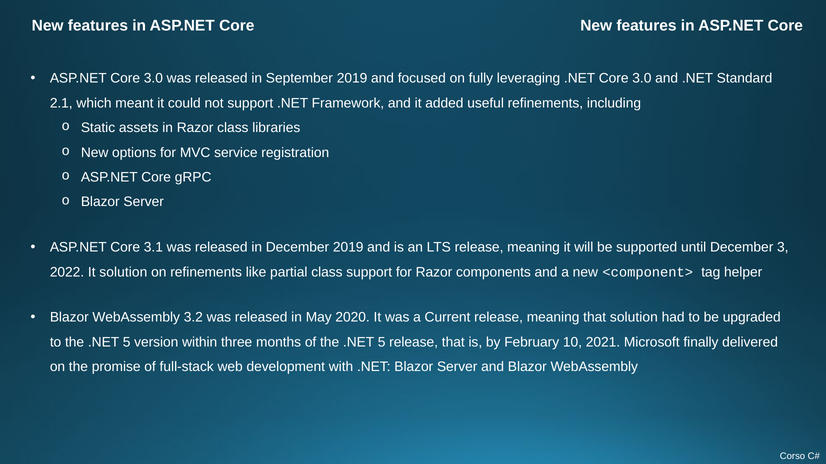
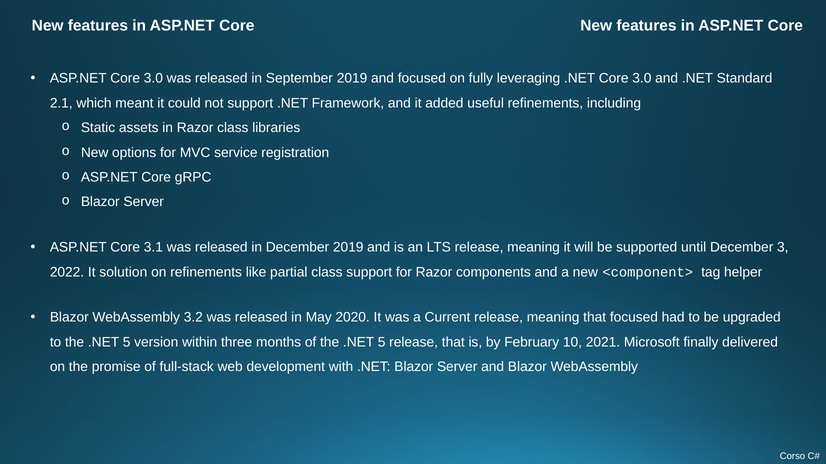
that solution: solution -> focused
